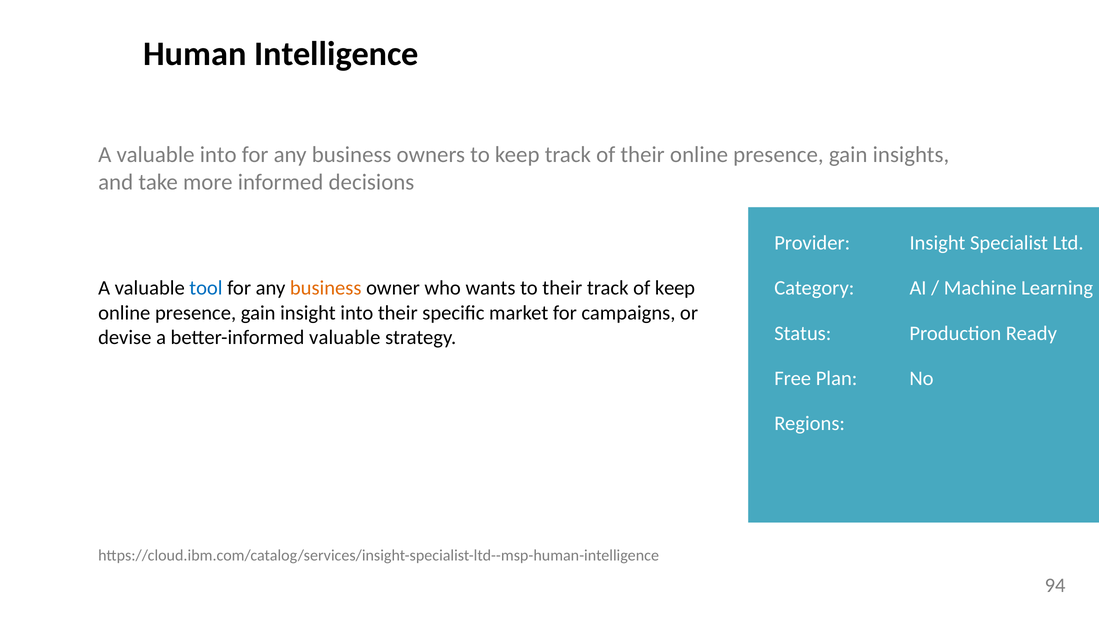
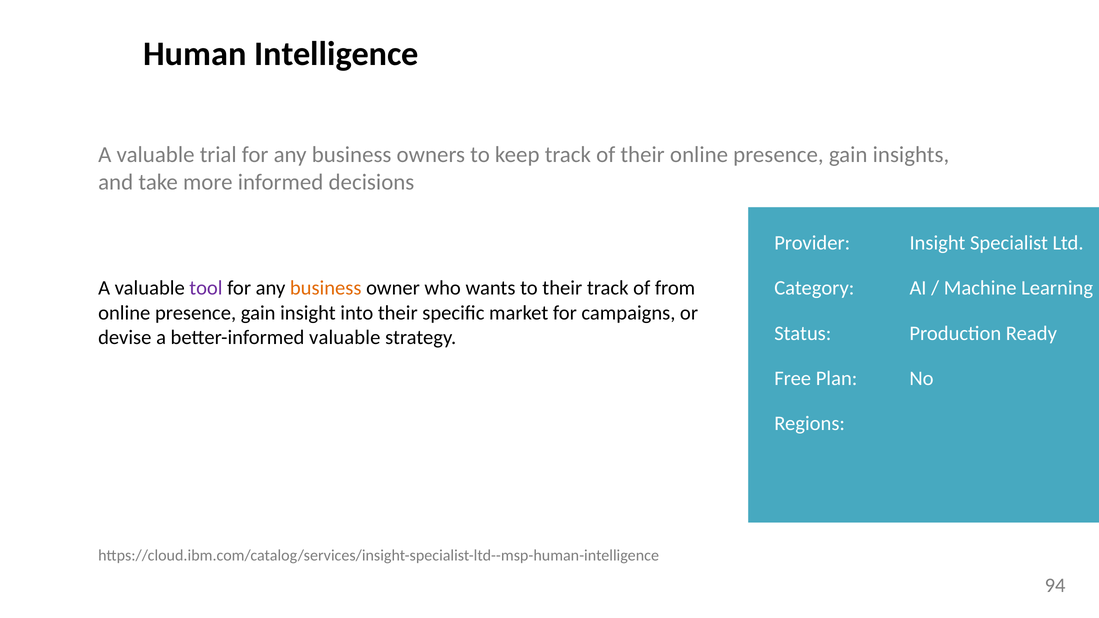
valuable into: into -> trial
tool colour: blue -> purple
of keep: keep -> from
